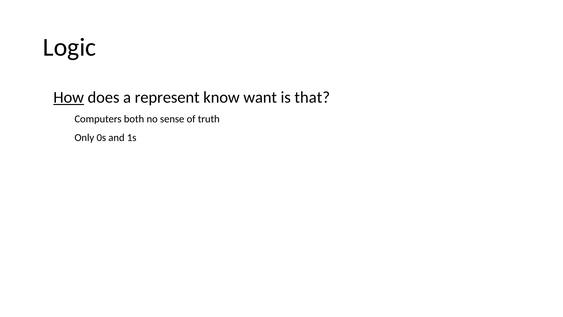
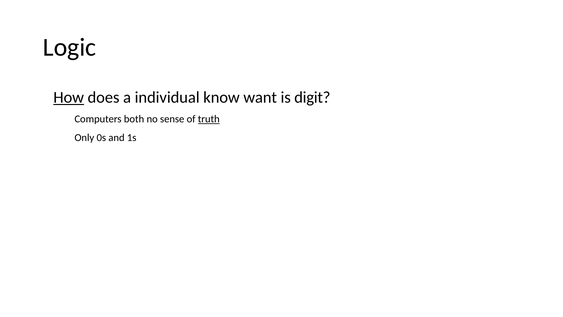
represent: represent -> individual
that: that -> digit
truth underline: none -> present
